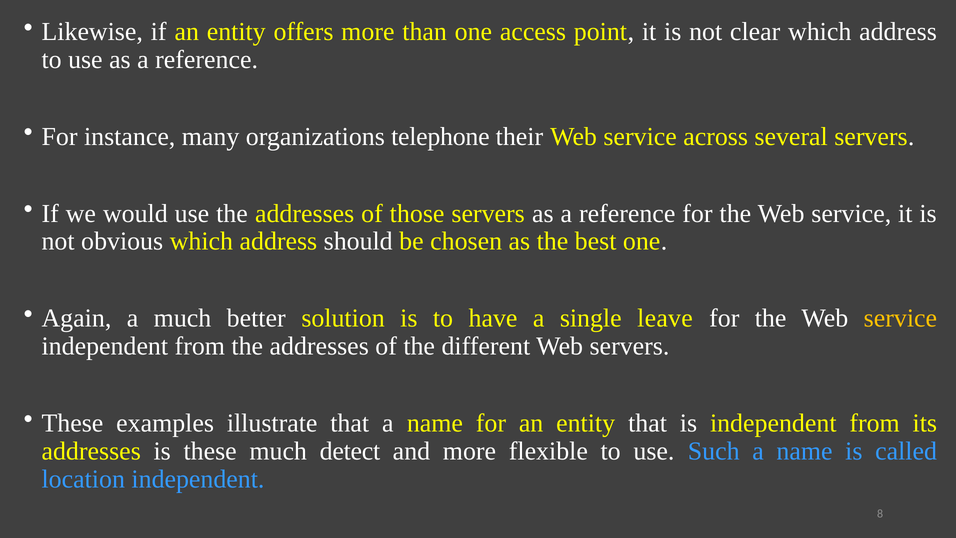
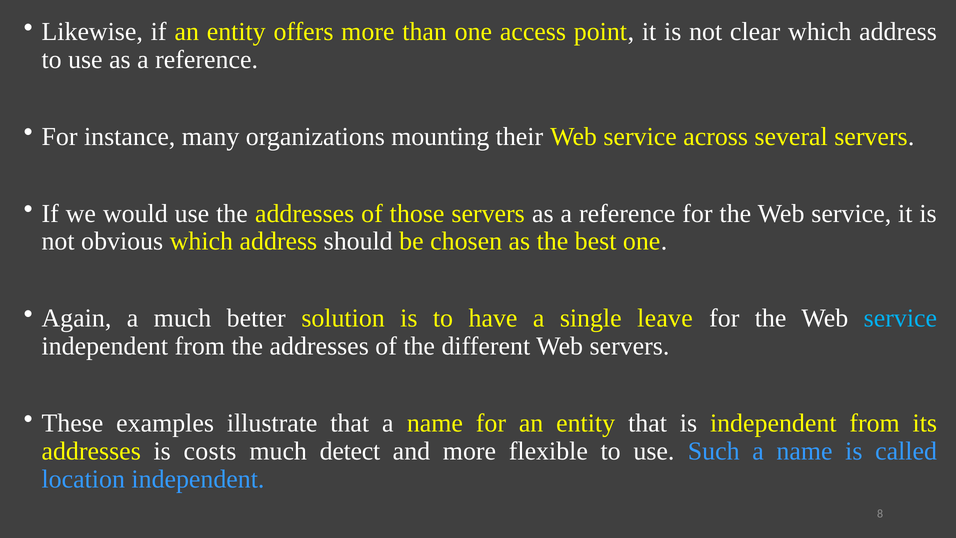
telephone: telephone -> mounting
service at (900, 318) colour: yellow -> light blue
is these: these -> costs
